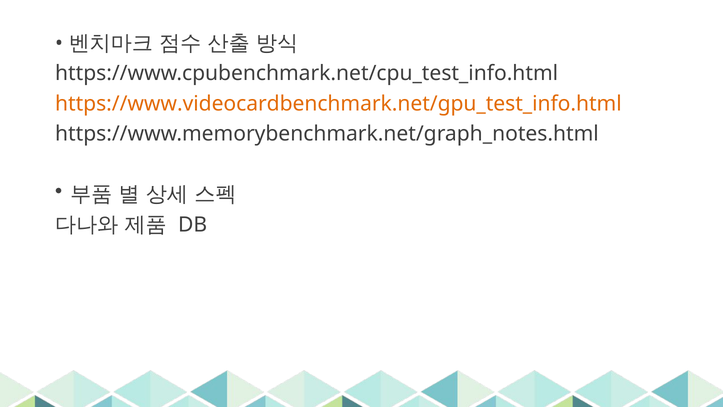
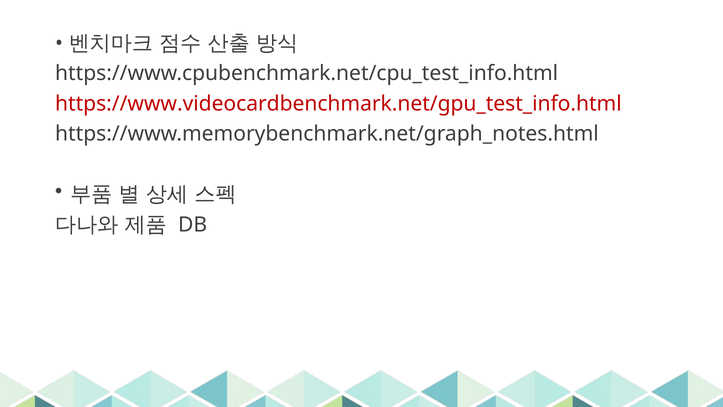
https://www.videocardbenchmark.net/gpu_test_info.html colour: orange -> red
